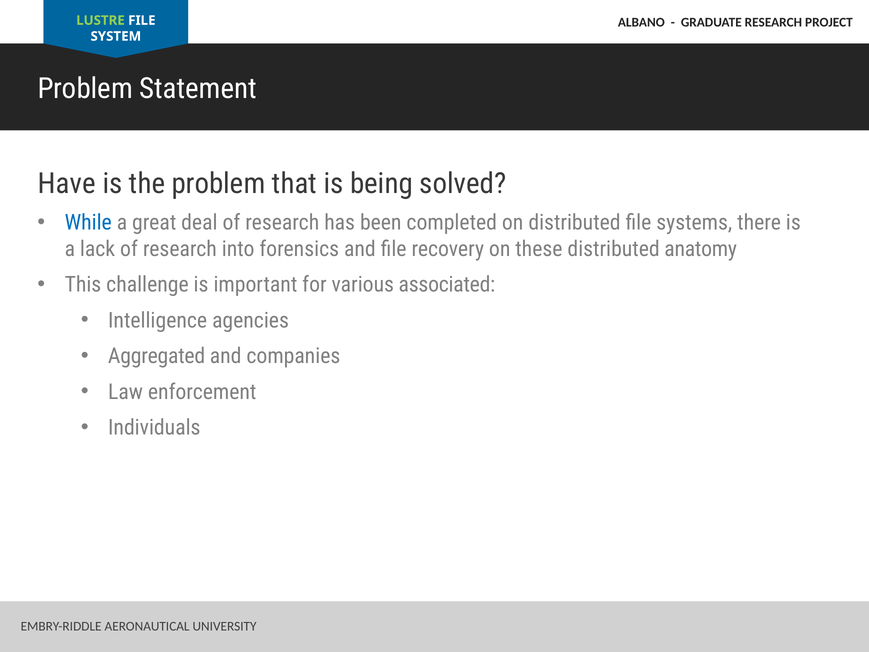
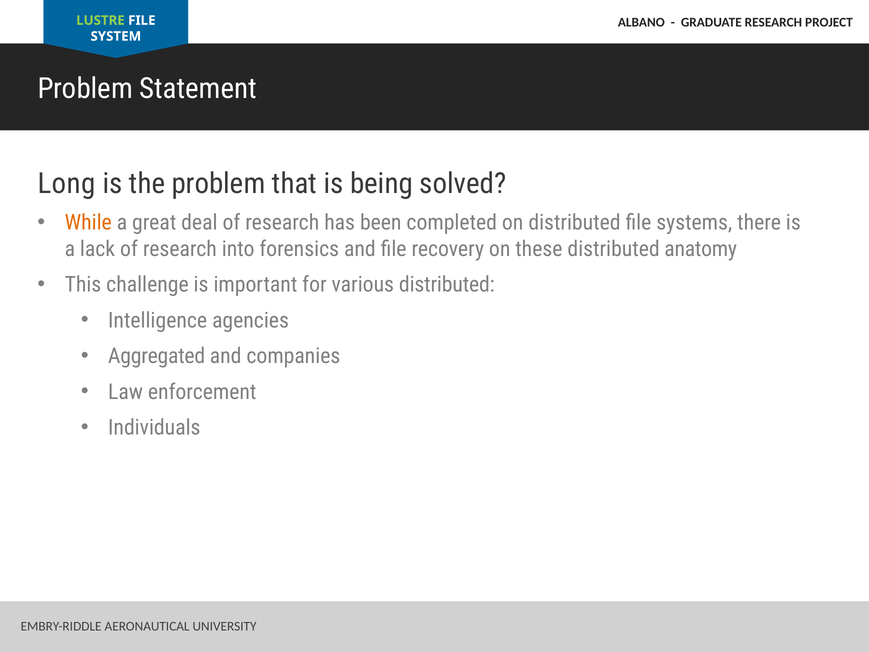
Have: Have -> Long
While colour: blue -> orange
various associated: associated -> distributed
